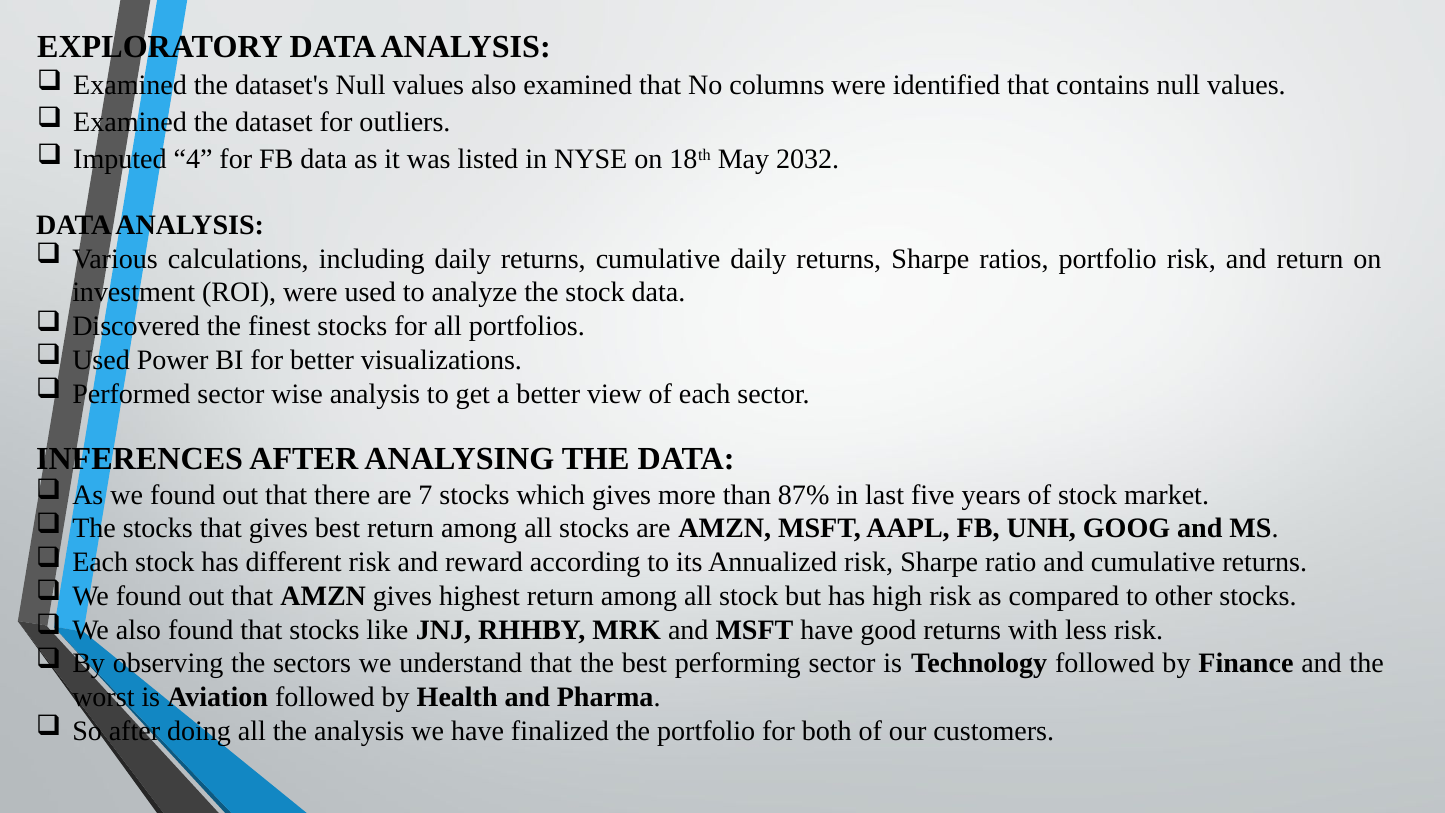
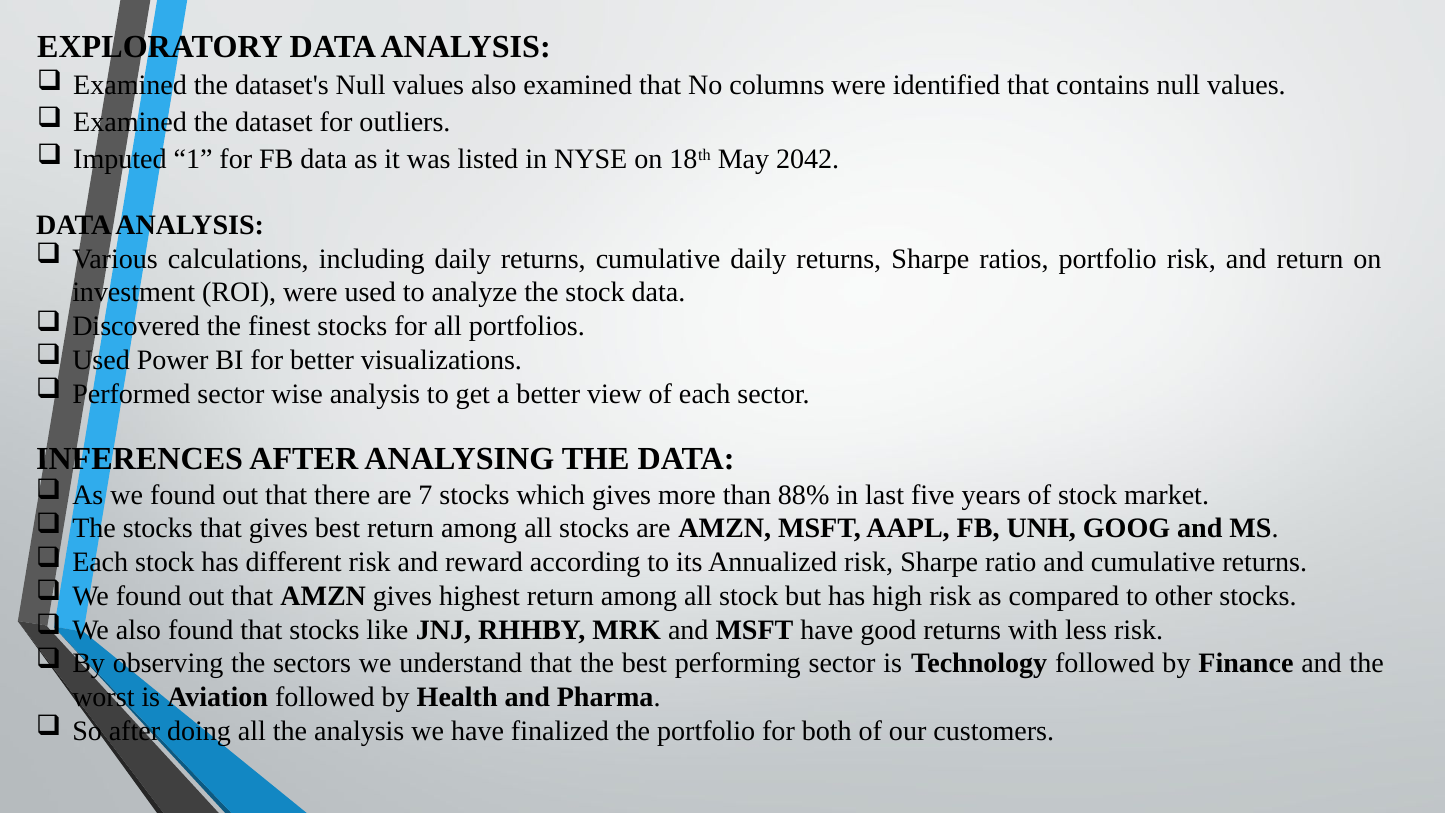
4: 4 -> 1
2032: 2032 -> 2042
87%: 87% -> 88%
